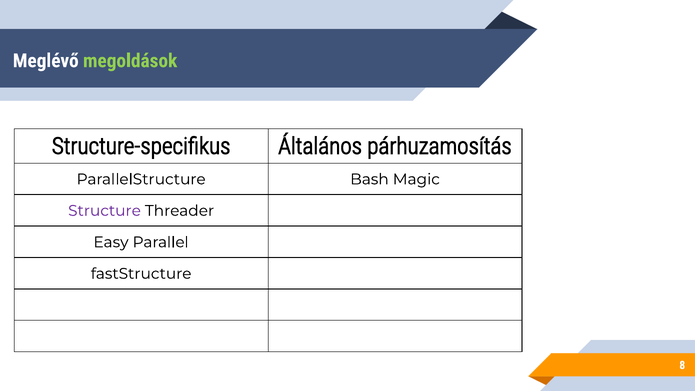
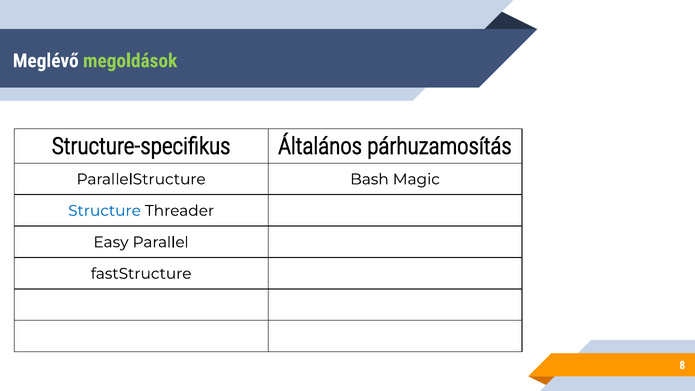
Structure colour: purple -> blue
